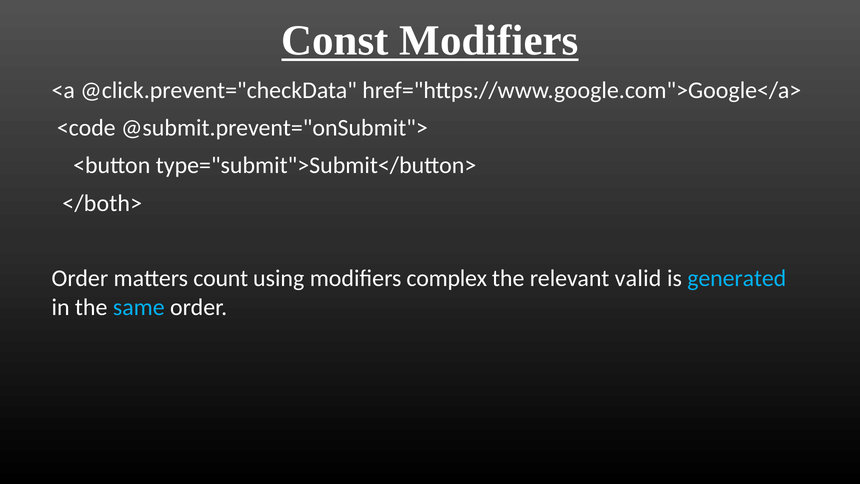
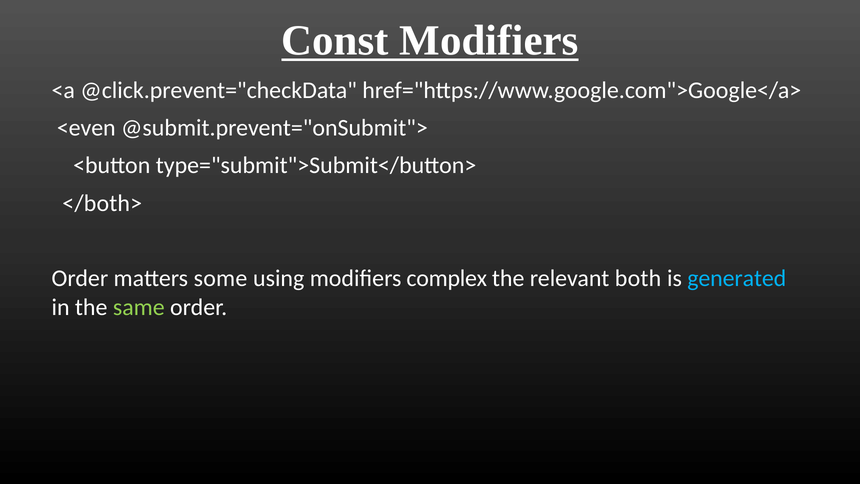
<code: <code -> <even
count: count -> some
valid: valid -> both
same colour: light blue -> light green
